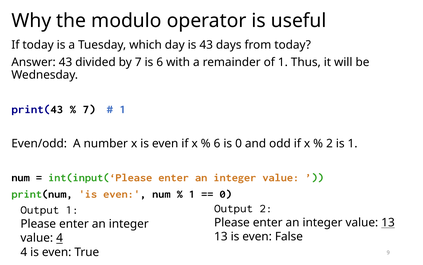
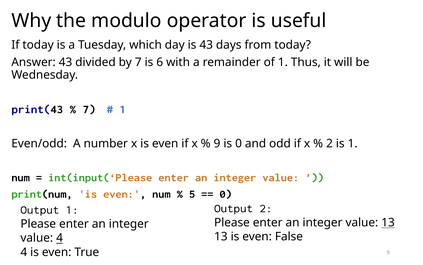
6 at (217, 143): 6 -> 9
1 at (192, 194): 1 -> 5
